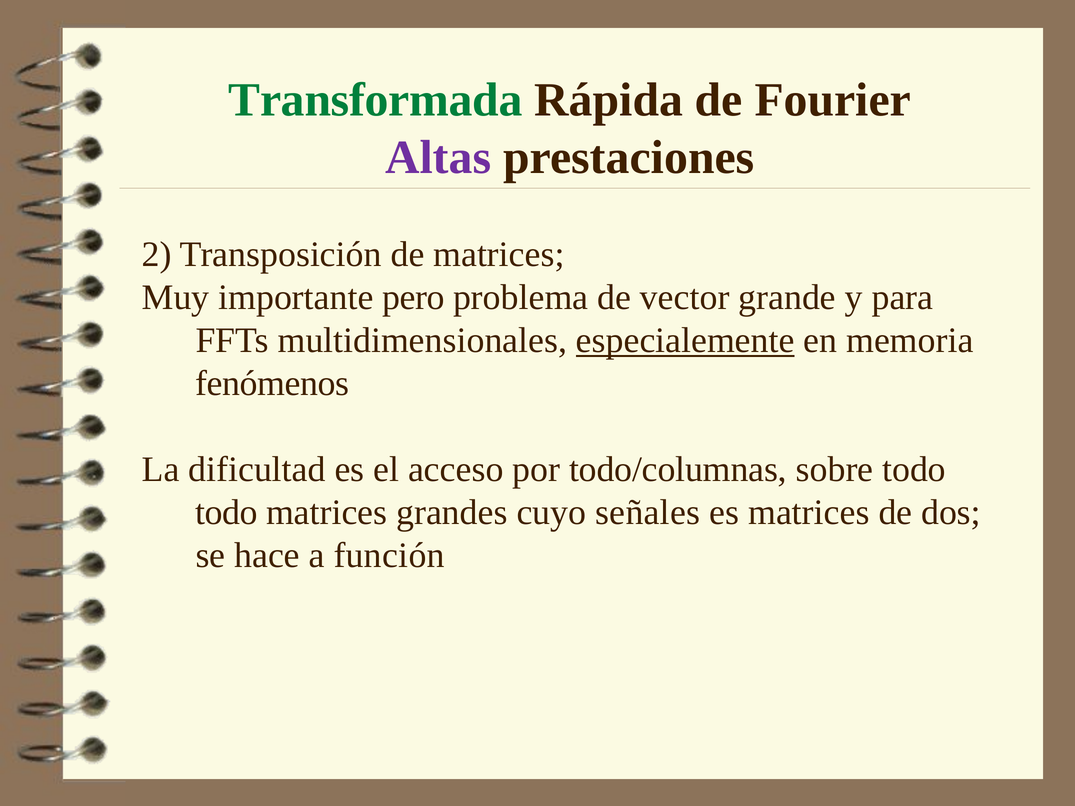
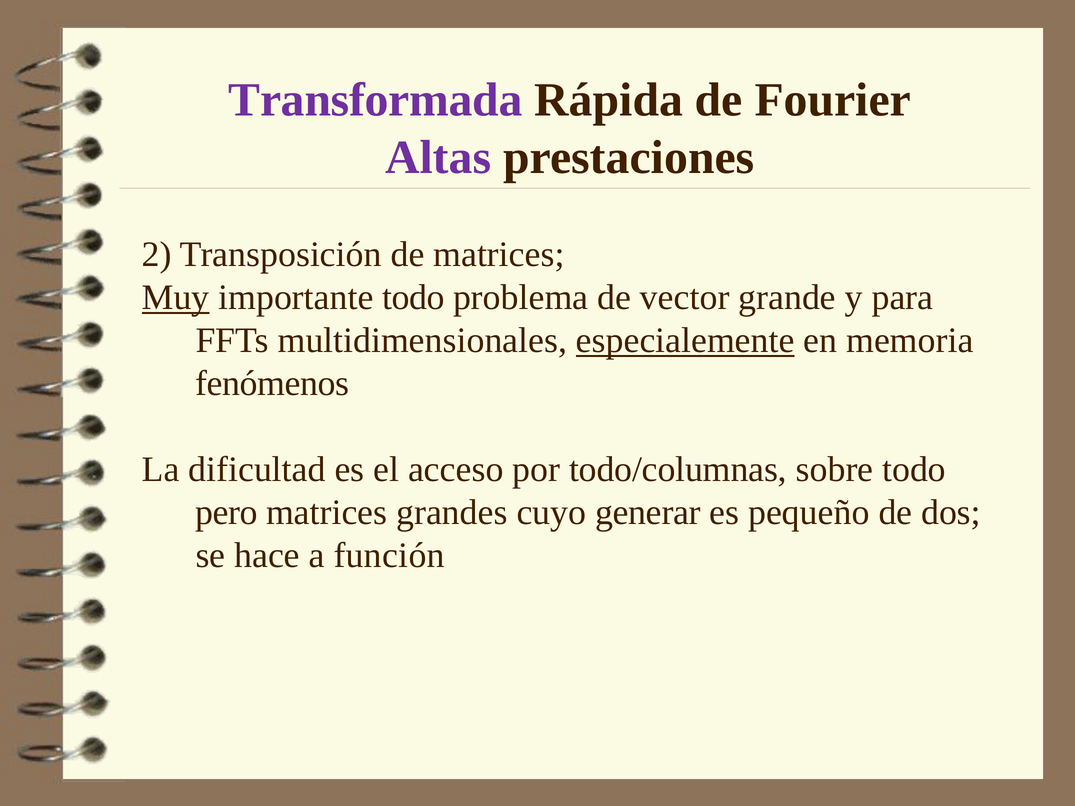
Transformada colour: green -> purple
Muy underline: none -> present
importante pero: pero -> todo
todo at (227, 513): todo -> pero
señales: señales -> generar
es matrices: matrices -> pequeño
